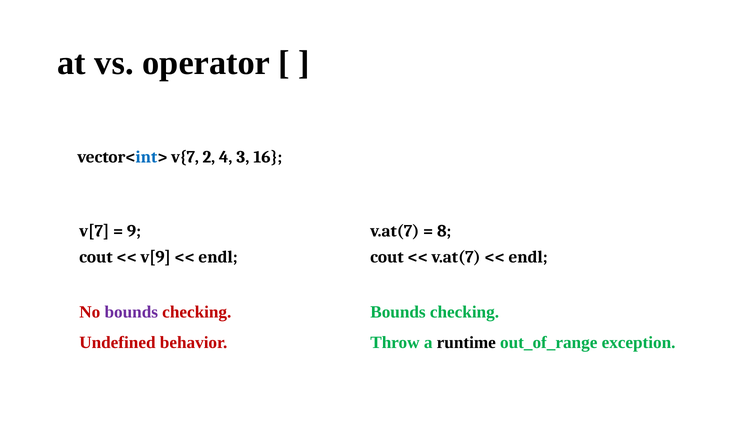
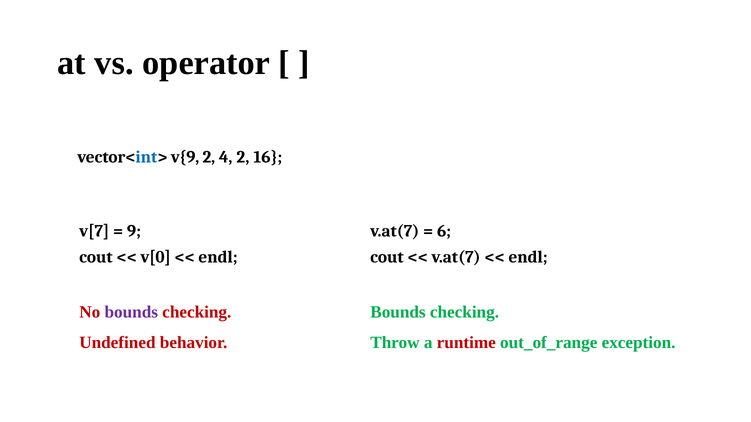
v{7: v{7 -> v{9
4 3: 3 -> 2
8: 8 -> 6
v[9: v[9 -> v[0
runtime colour: black -> red
